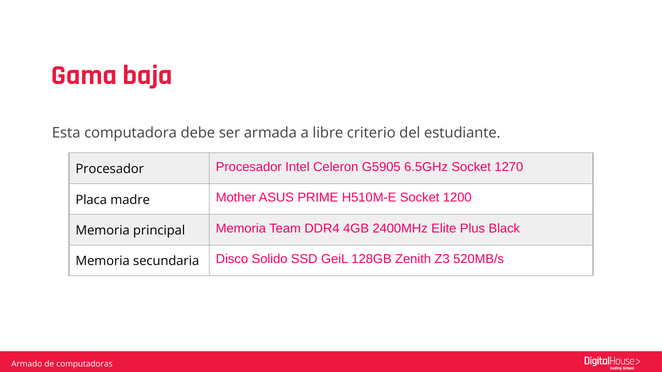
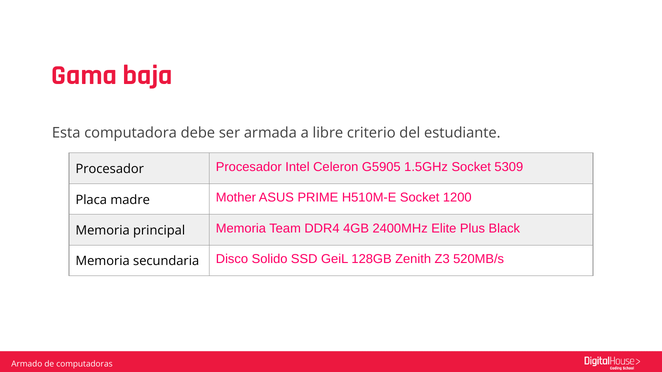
6.5GHz: 6.5GHz -> 1.5GHz
1270: 1270 -> 5309
